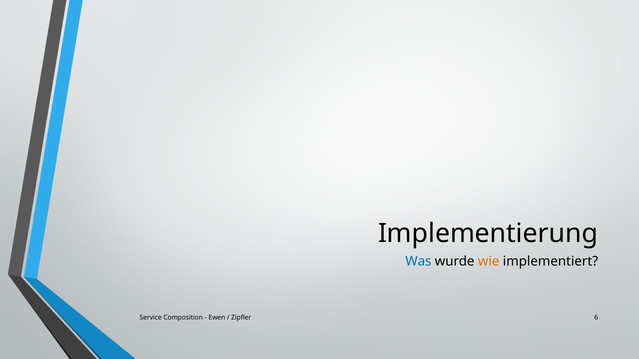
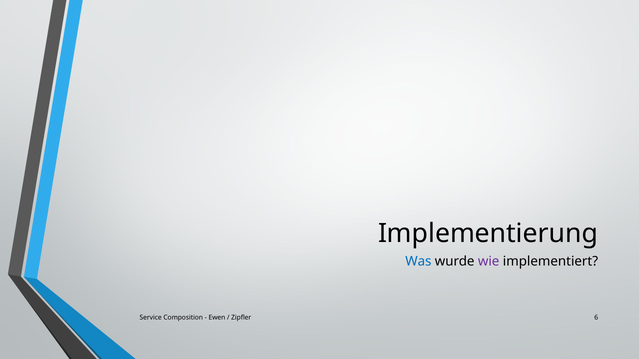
wie colour: orange -> purple
